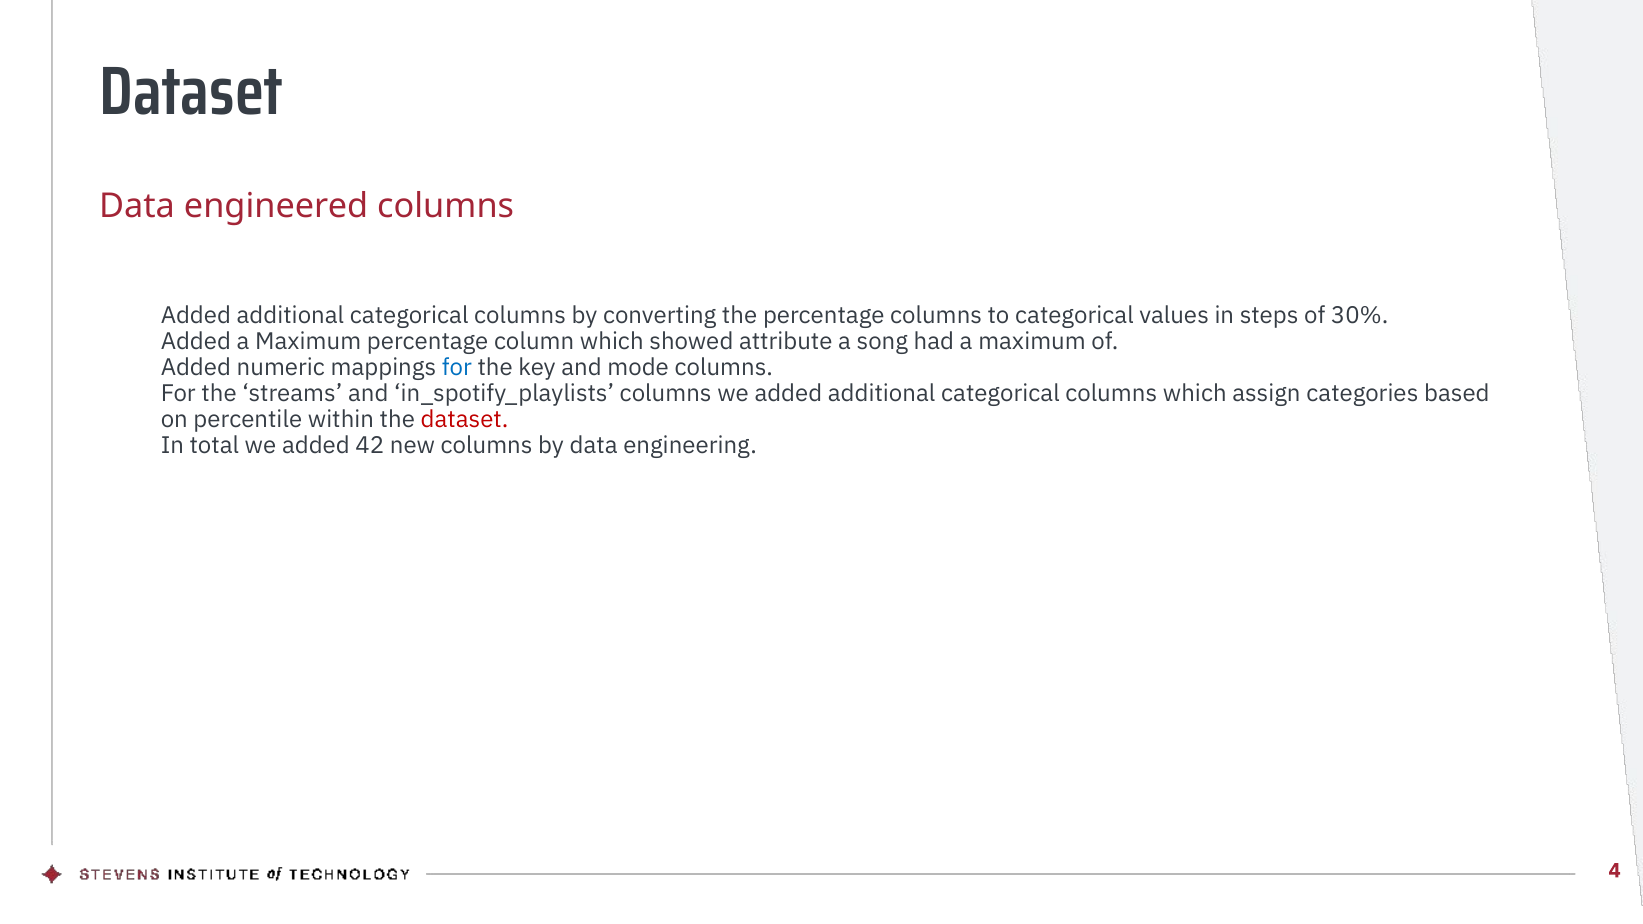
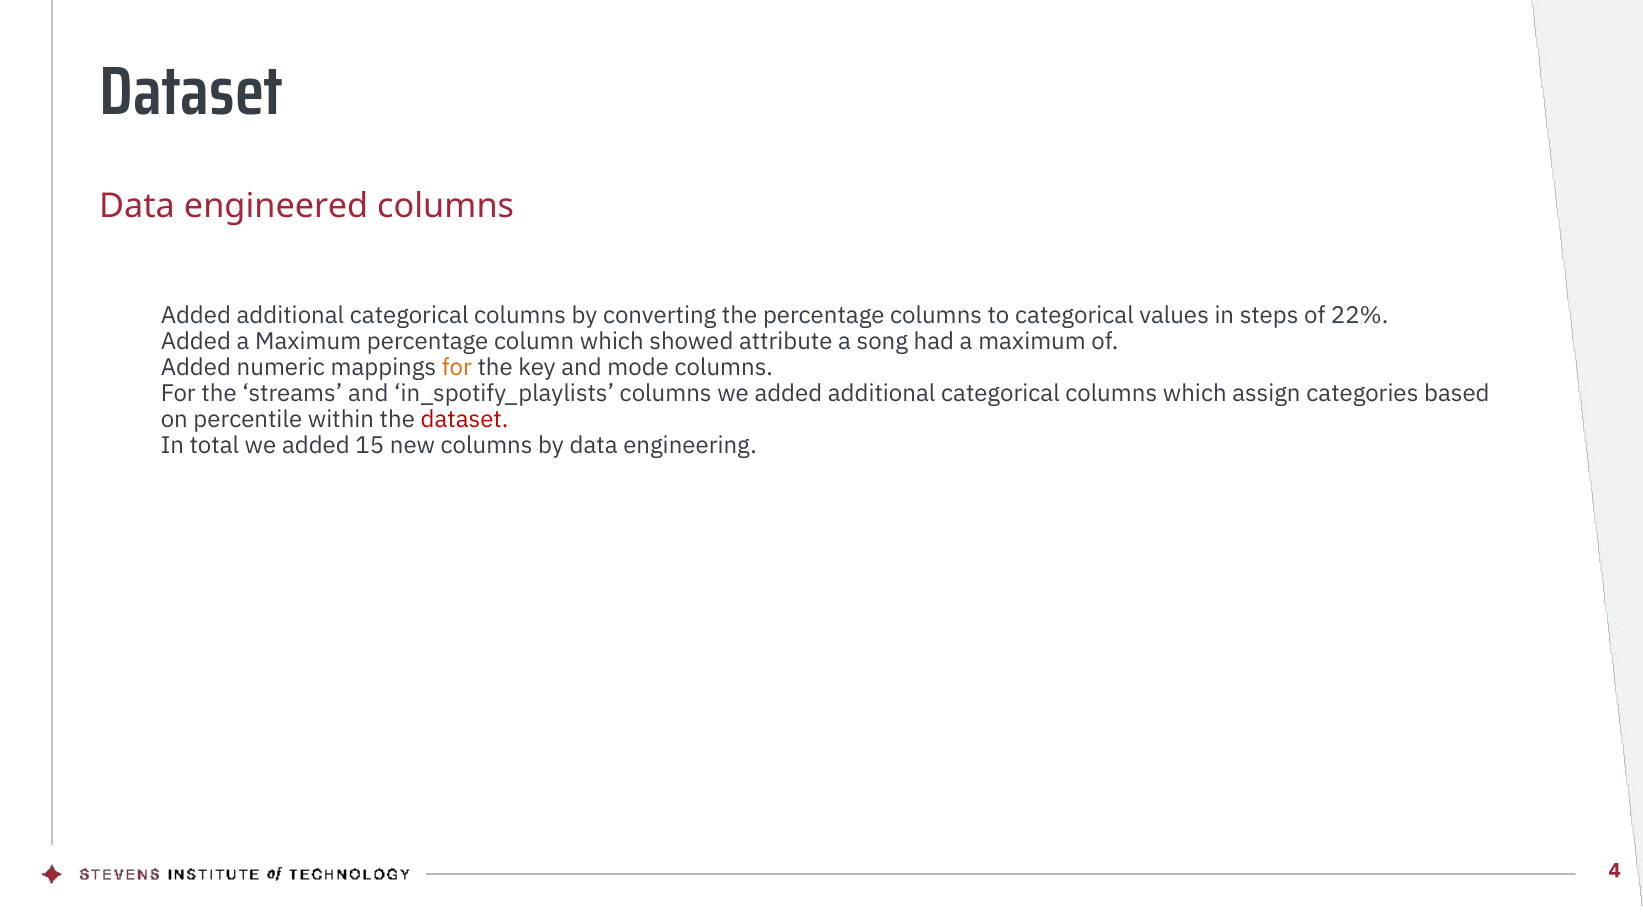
30%: 30% -> 22%
for at (457, 368) colour: blue -> orange
42: 42 -> 15
